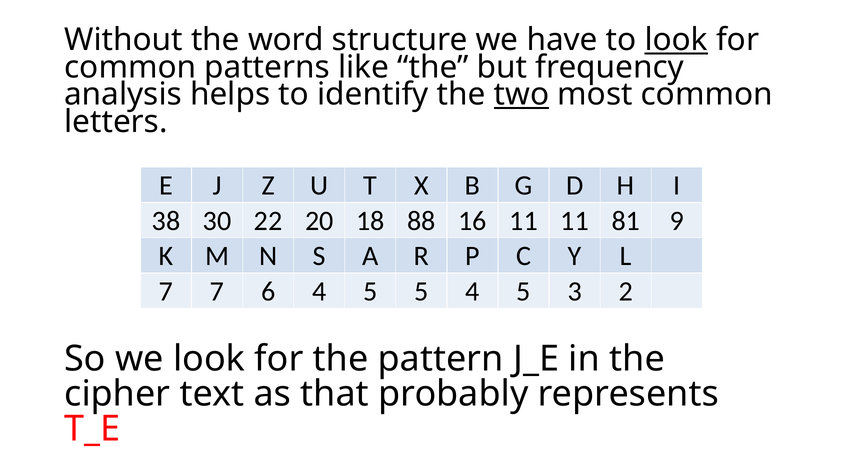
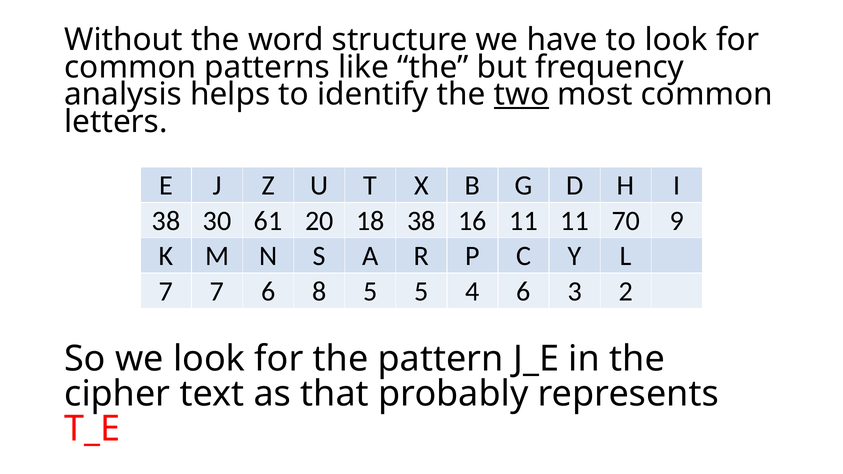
look at (676, 40) underline: present -> none
22: 22 -> 61
18 88: 88 -> 38
81: 81 -> 70
6 4: 4 -> 8
5 4 5: 5 -> 6
